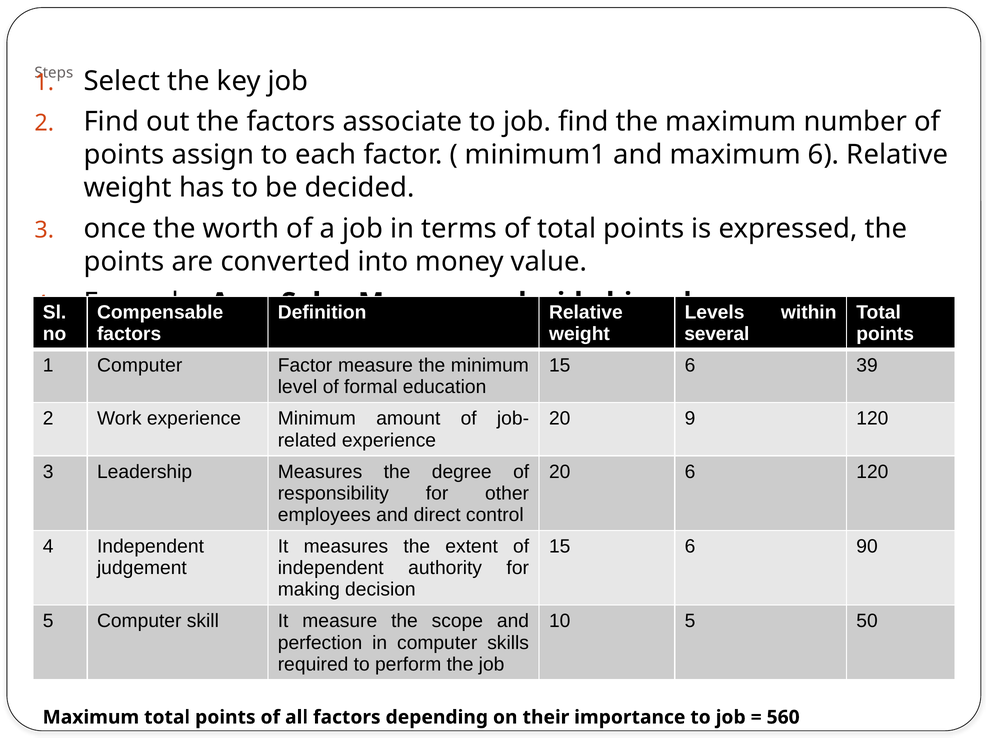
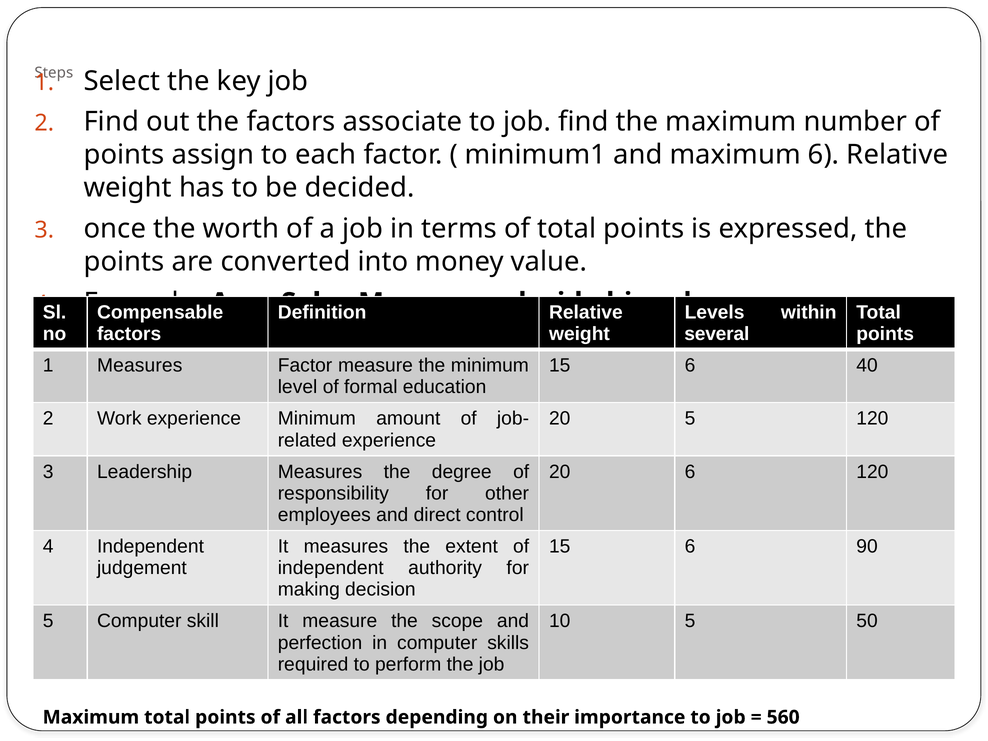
1 Computer: Computer -> Measures
39: 39 -> 40
20 9: 9 -> 5
